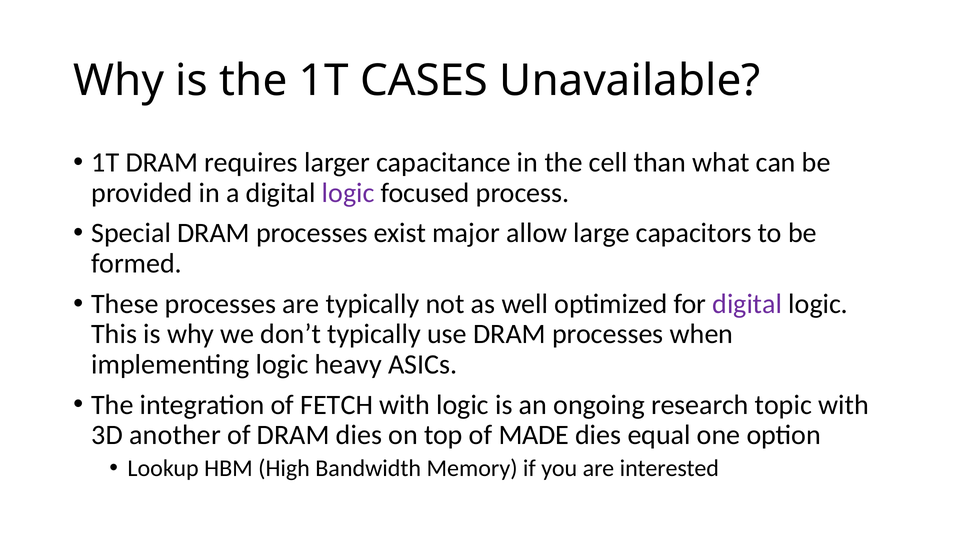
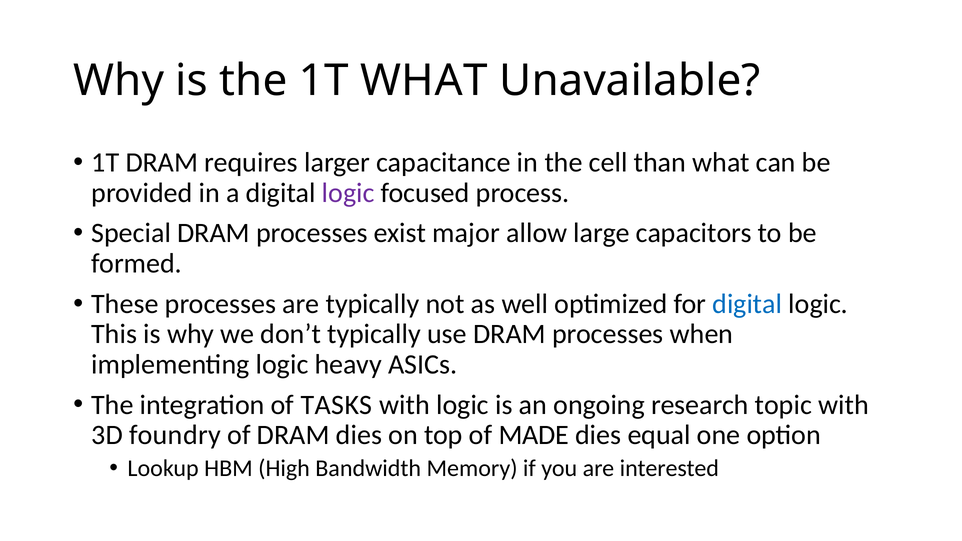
1T CASES: CASES -> WHAT
digital at (747, 304) colour: purple -> blue
FETCH: FETCH -> TASKS
another: another -> foundry
